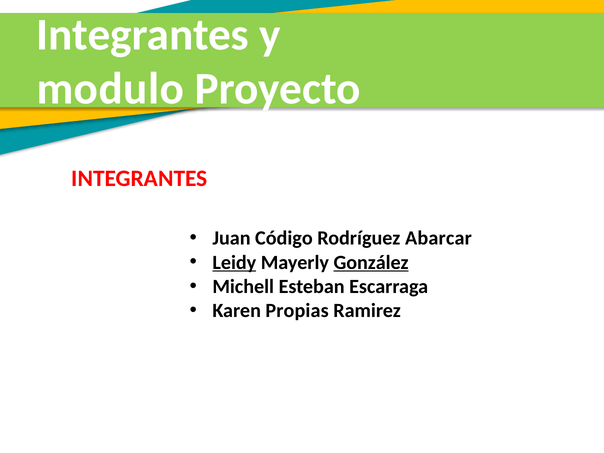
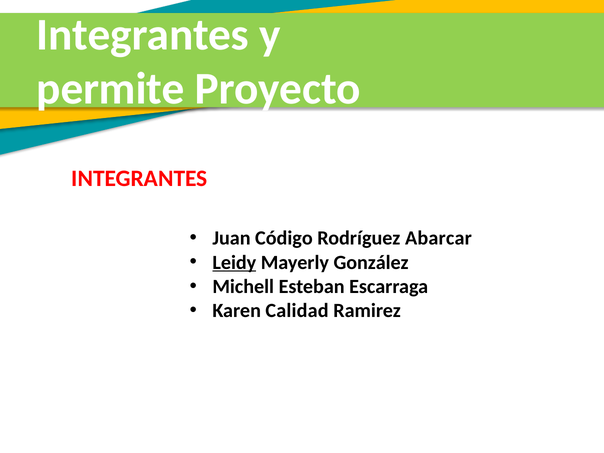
modulo: modulo -> permite
González underline: present -> none
Propias: Propias -> Calidad
